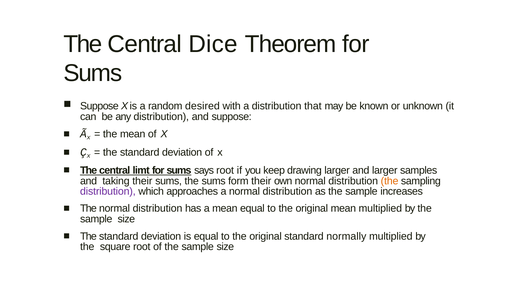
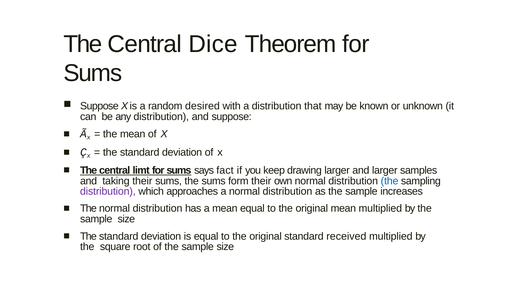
says root: root -> fact
the at (390, 181) colour: orange -> blue
normally: normally -> received
